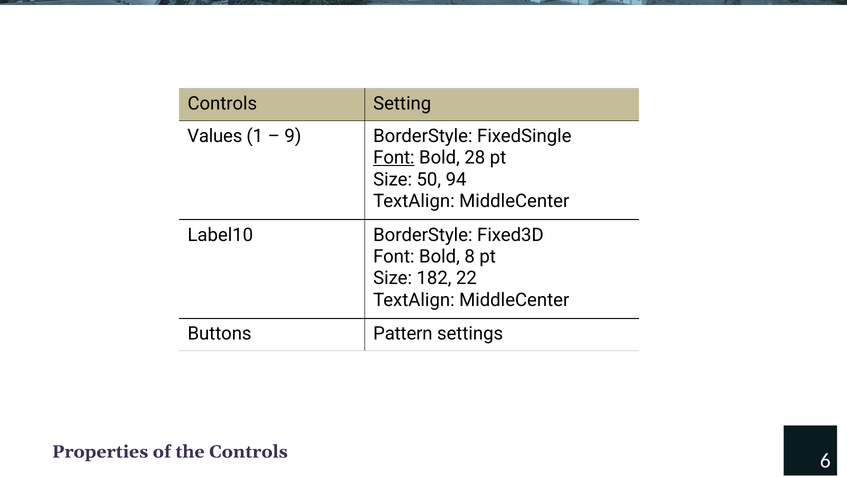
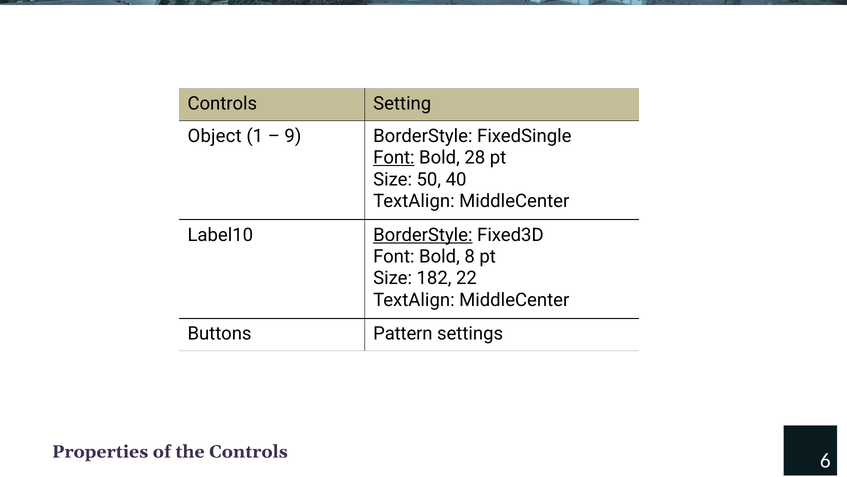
Values: Values -> Object
94: 94 -> 40
BorderStyle at (423, 235) underline: none -> present
